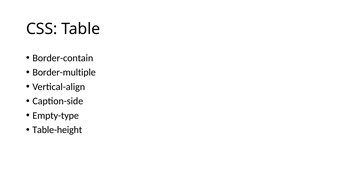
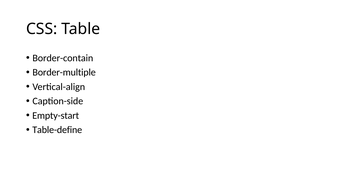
Empty-type: Empty-type -> Empty-start
Table-height: Table-height -> Table-define
